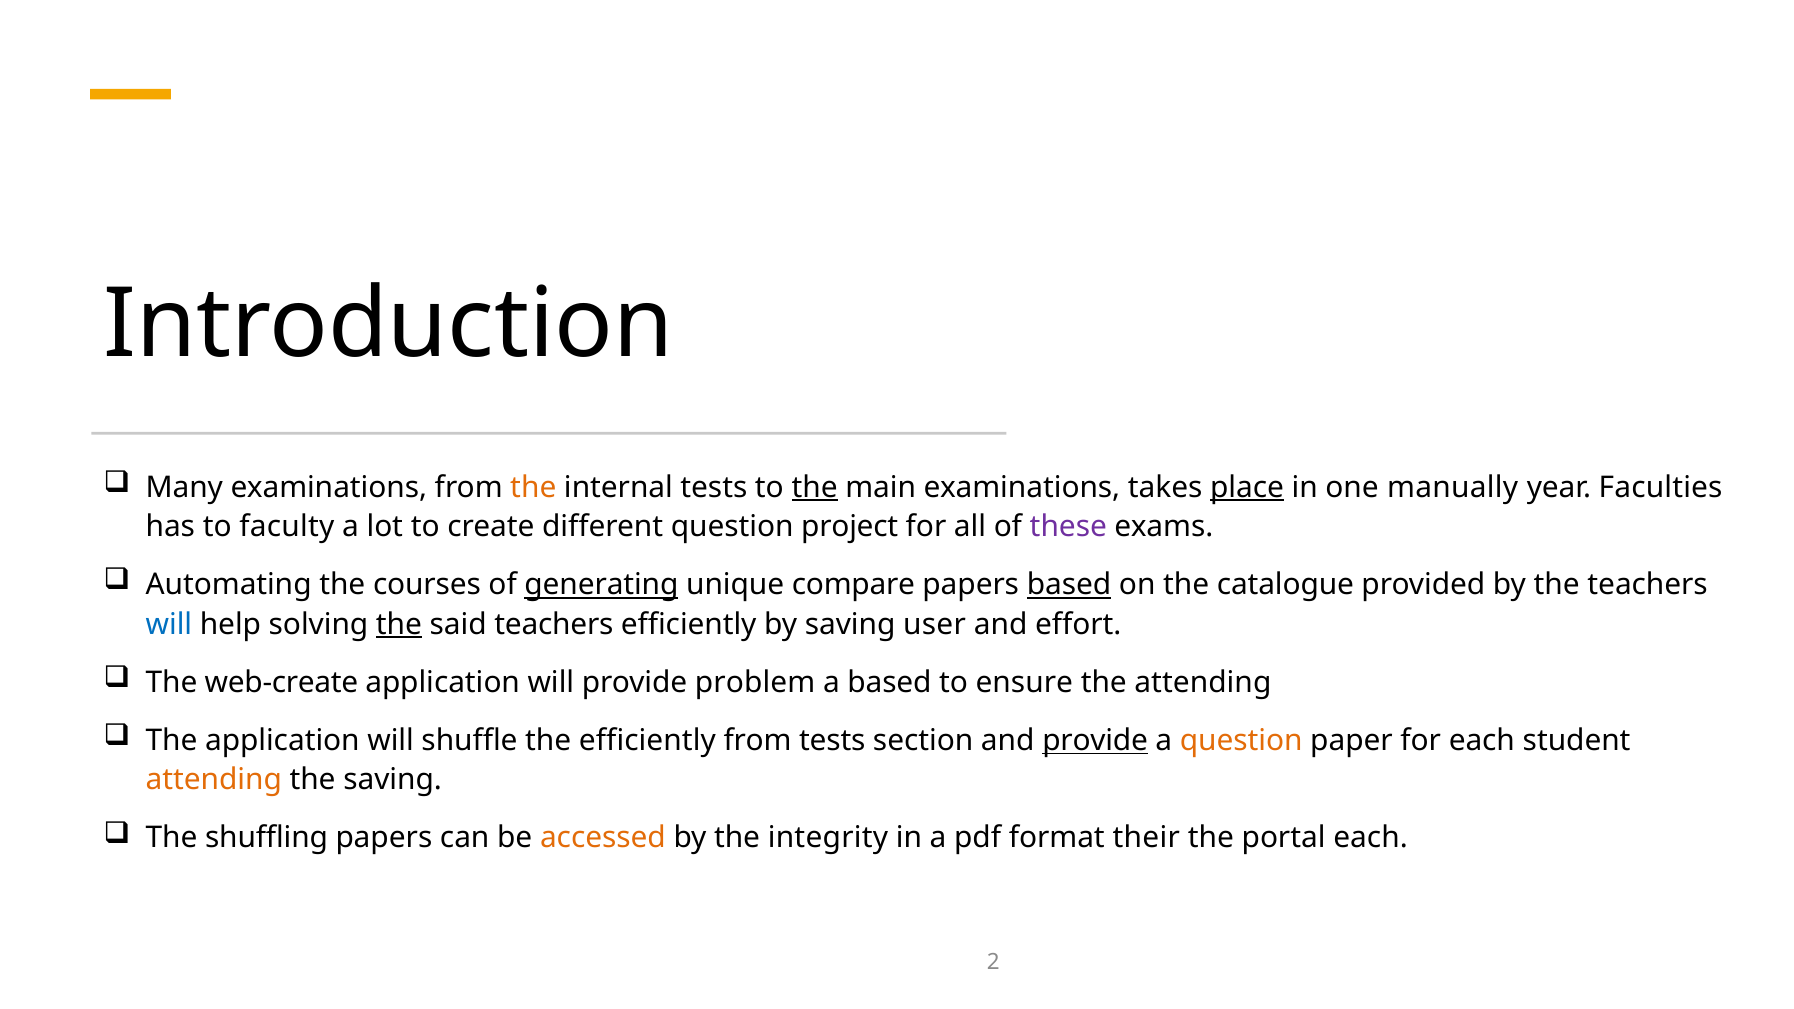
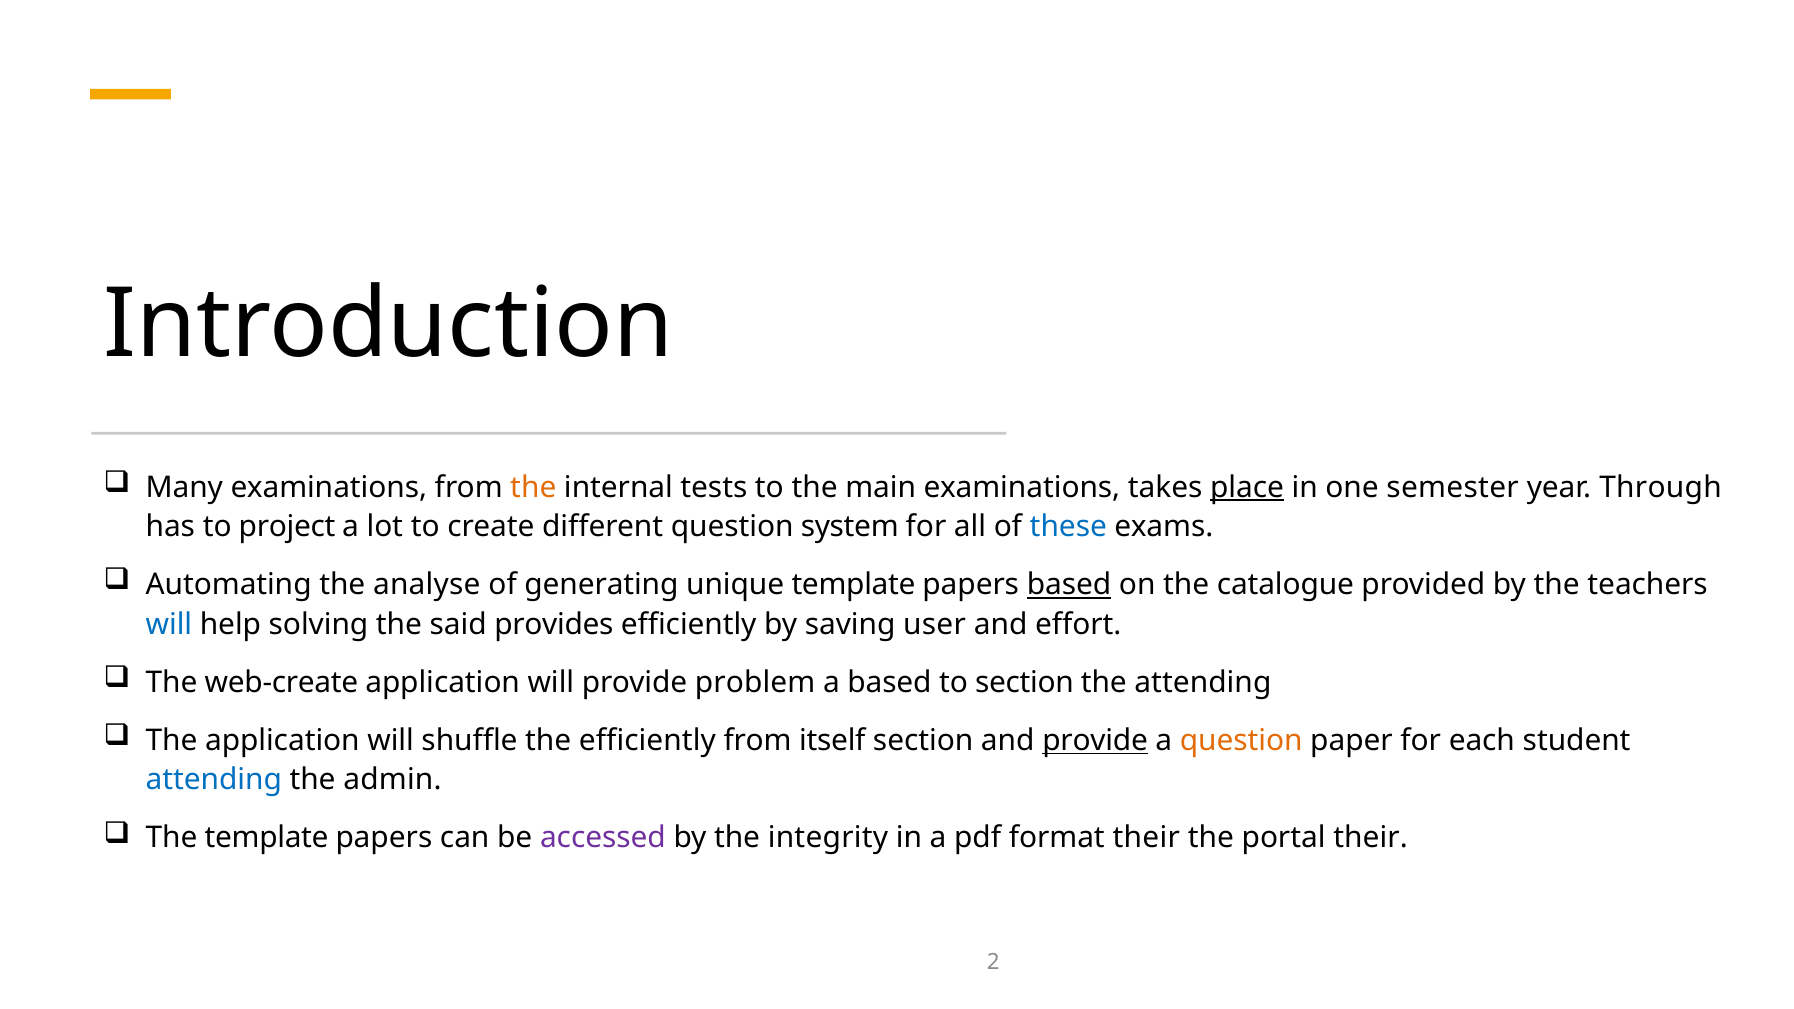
the at (815, 487) underline: present -> none
manually: manually -> semester
Faculties: Faculties -> Through
faculty: faculty -> project
project: project -> system
these colour: purple -> blue
courses: courses -> analyse
generating underline: present -> none
unique compare: compare -> template
the at (399, 624) underline: present -> none
said teachers: teachers -> provides
to ensure: ensure -> section
from tests: tests -> itself
attending at (214, 780) colour: orange -> blue
the saving: saving -> admin
The shuffling: shuffling -> template
accessed colour: orange -> purple
portal each: each -> their
